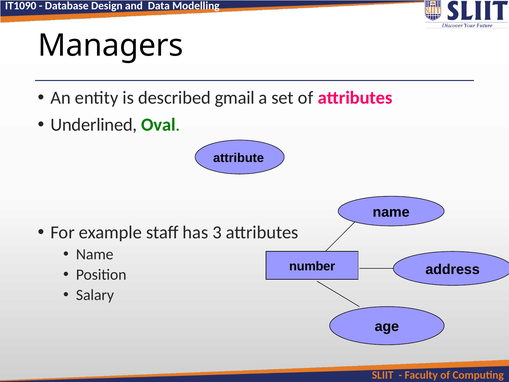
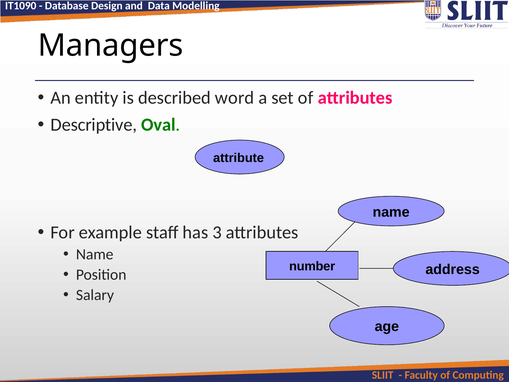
gmail: gmail -> word
Underlined: Underlined -> Descriptive
